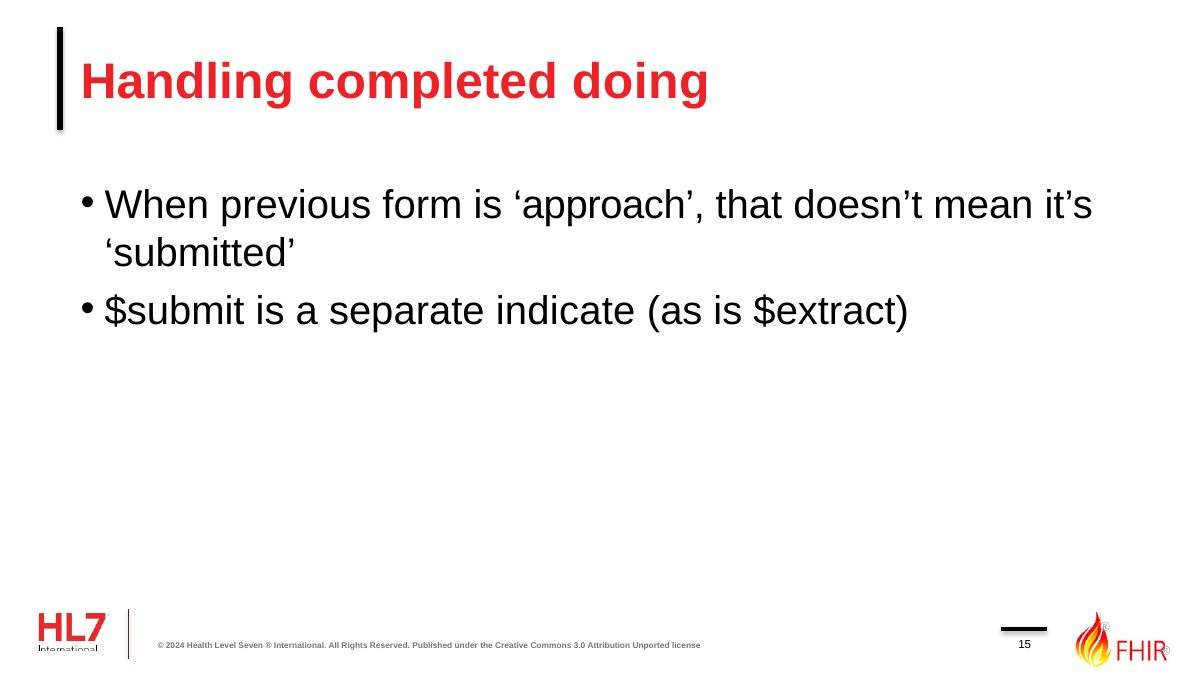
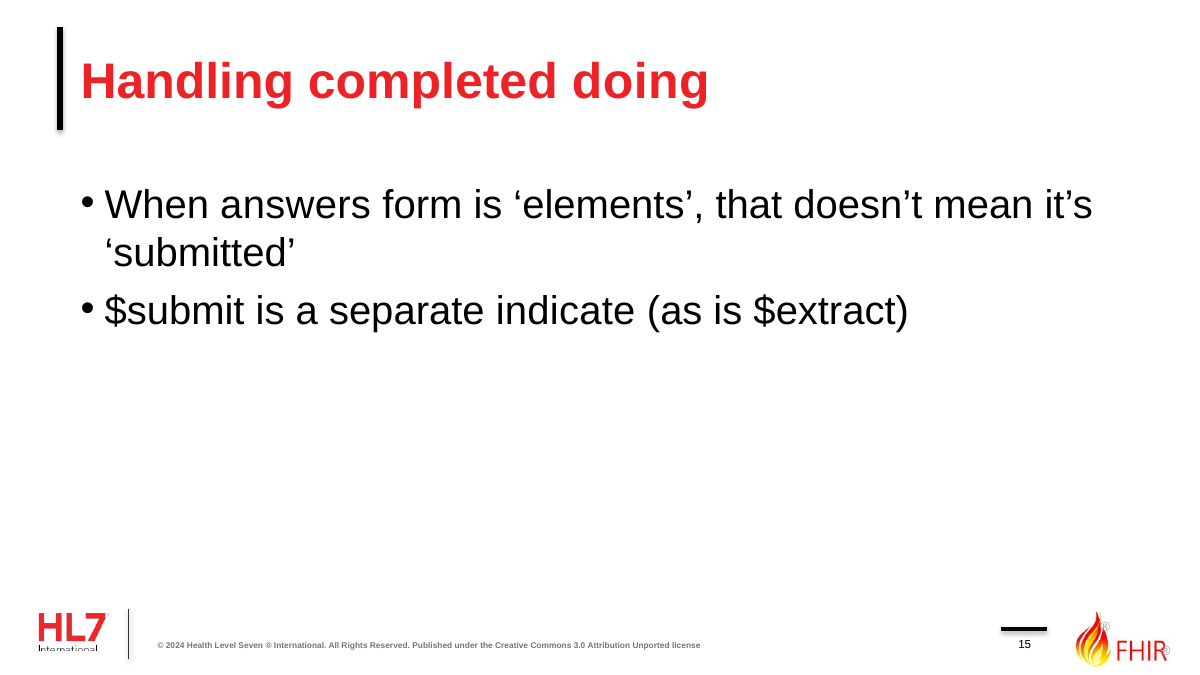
previous: previous -> answers
approach: approach -> elements
